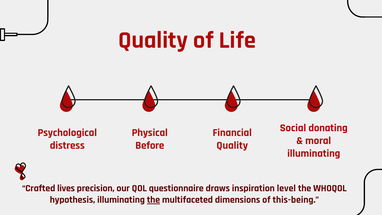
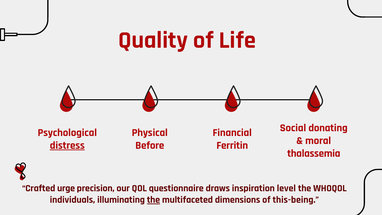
distress underline: none -> present
Quality at (232, 145): Quality -> Ferritin
illuminating at (314, 153): illuminating -> thalassemia
lives: lives -> urge
hypothesis: hypothesis -> individuals
